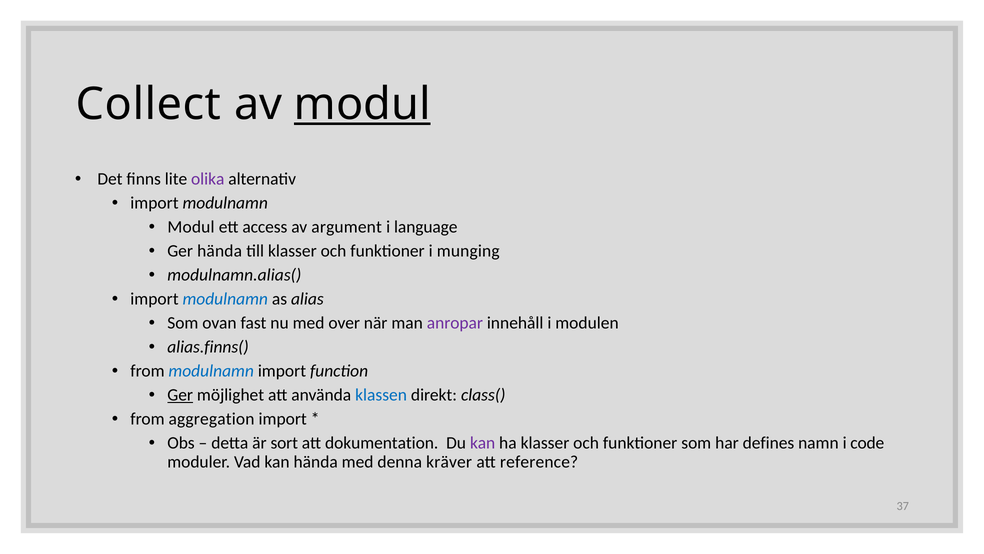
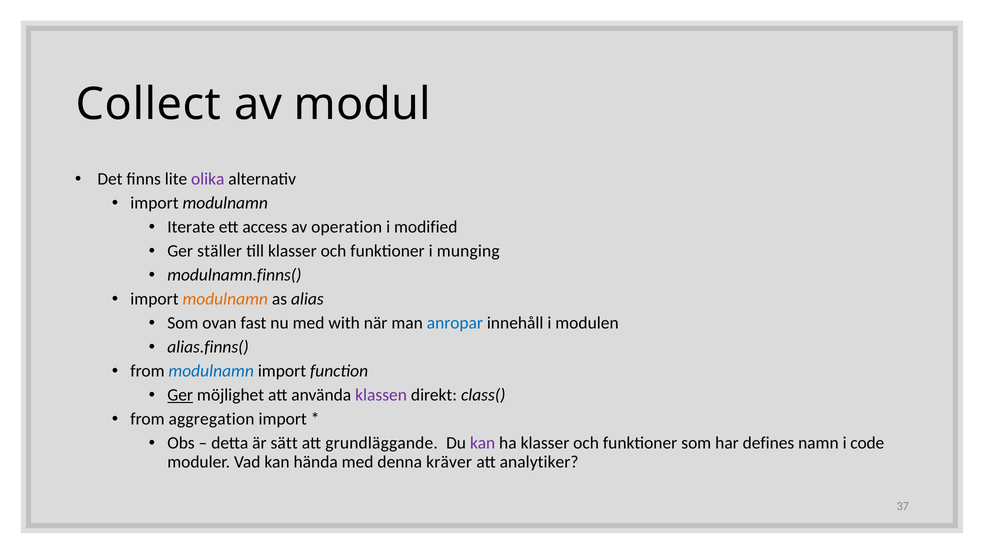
modul at (362, 104) underline: present -> none
Modul at (191, 227): Modul -> Iterate
argument: argument -> operation
language: language -> modified
Ger hända: hända -> ställer
modulnamn.alias(: modulnamn.alias( -> modulnamn.finns(
modulnamn at (225, 299) colour: blue -> orange
over: over -> with
anropar colour: purple -> blue
klassen colour: blue -> purple
sort: sort -> sätt
dokumentation: dokumentation -> grundläggande
reference: reference -> analytiker
